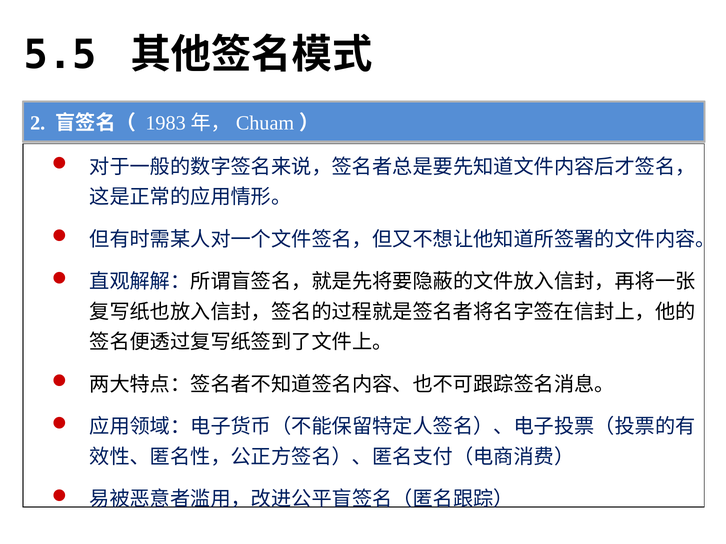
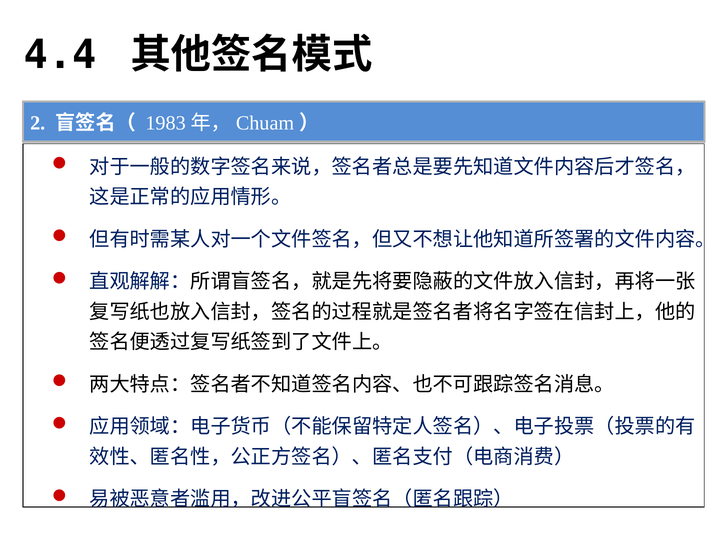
5.5: 5.5 -> 4.4
